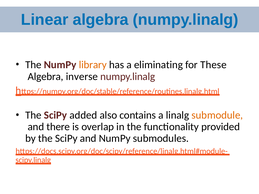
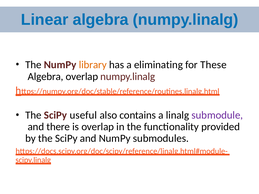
Algebra inverse: inverse -> overlap
added: added -> useful
submodule colour: orange -> purple
